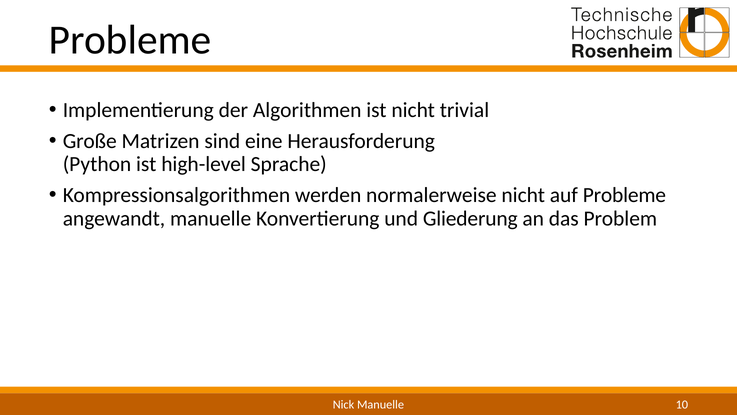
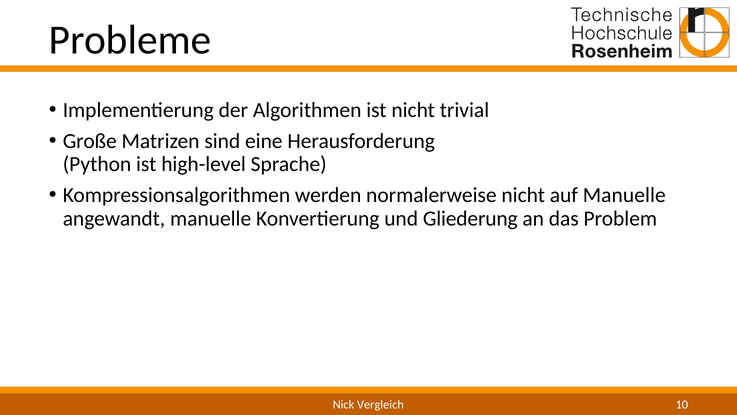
auf Probleme: Probleme -> Manuelle
Nick Manuelle: Manuelle -> Vergleich
